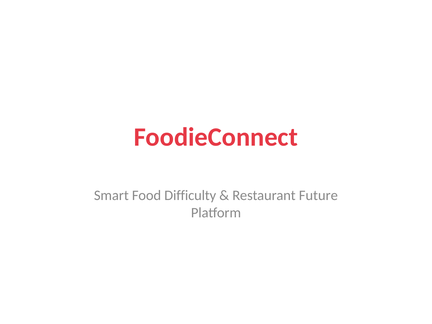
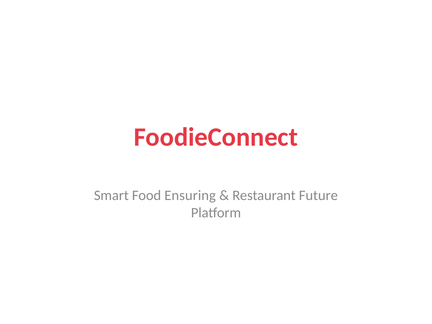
Difficulty: Difficulty -> Ensuring
